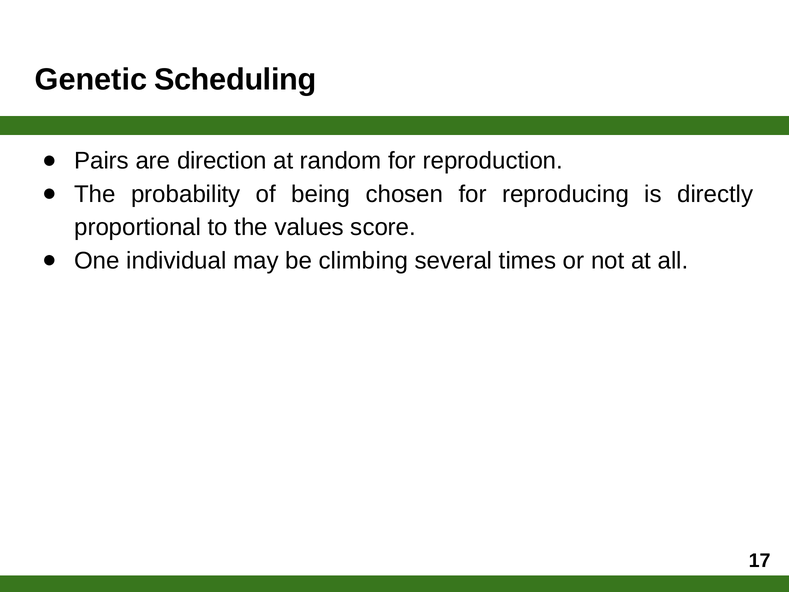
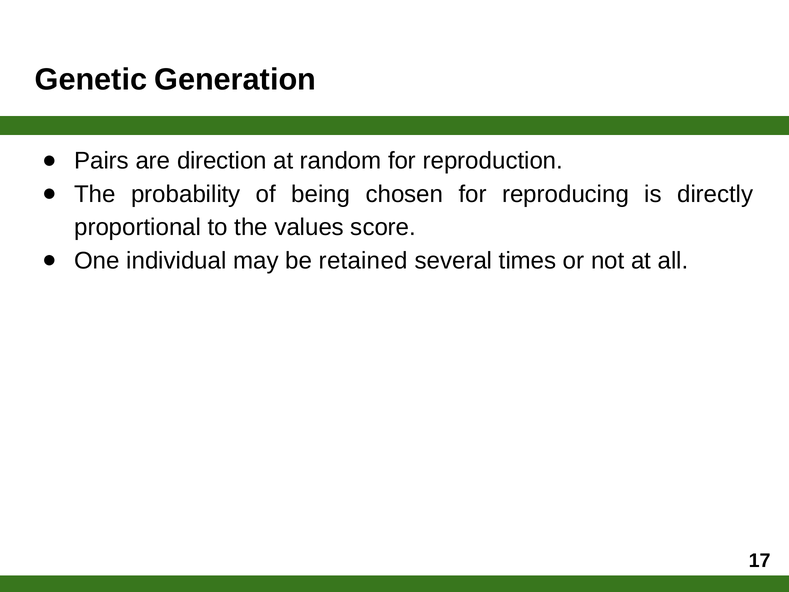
Scheduling: Scheduling -> Generation
climbing: climbing -> retained
